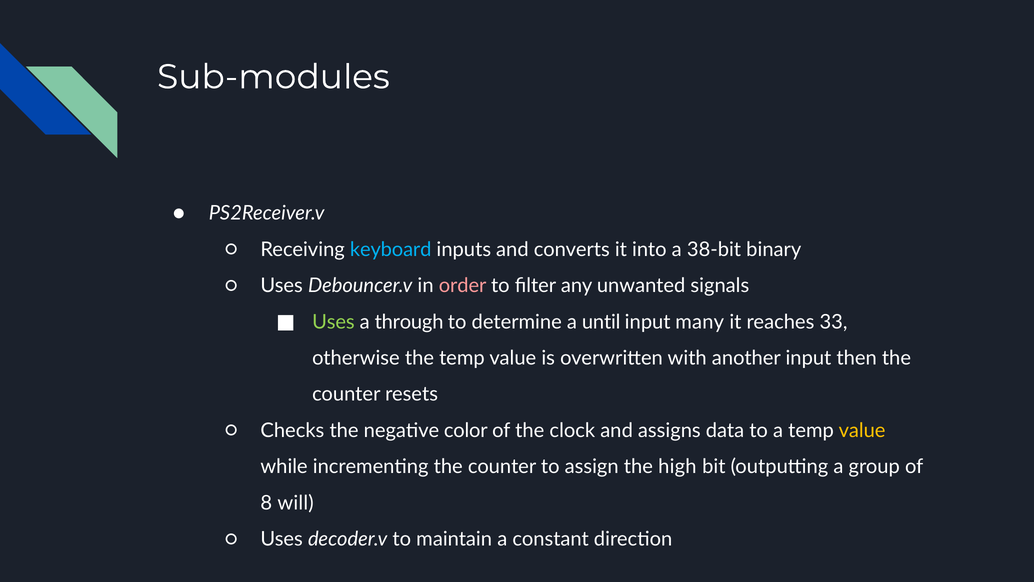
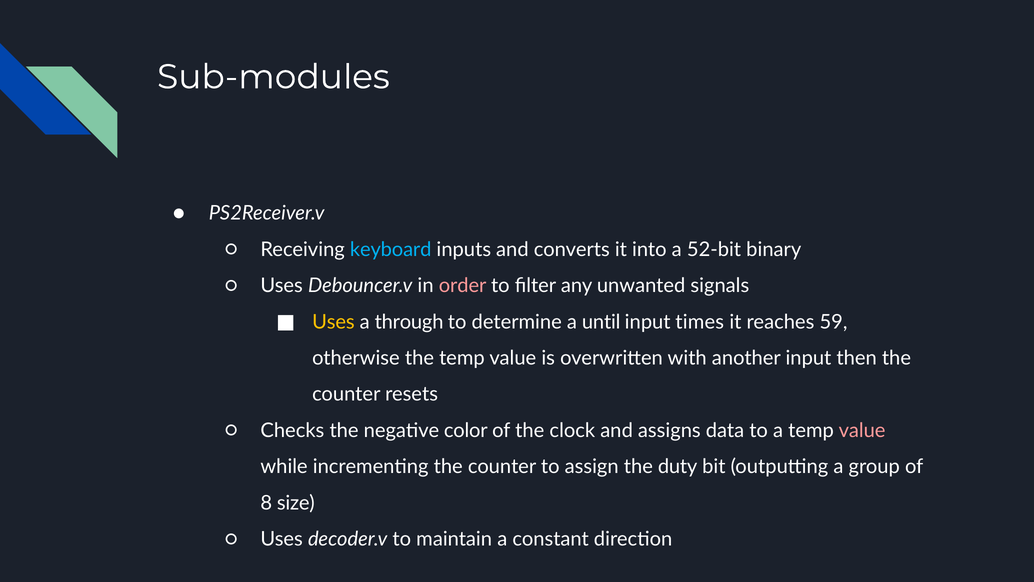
38-bit: 38-bit -> 52-bit
Uses at (333, 322) colour: light green -> yellow
many: many -> times
33: 33 -> 59
value at (862, 430) colour: yellow -> pink
high: high -> duty
will: will -> size
